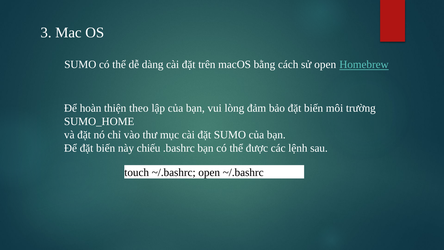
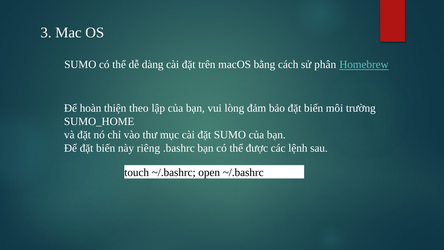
sử open: open -> phân
chiếu: chiếu -> riêng
